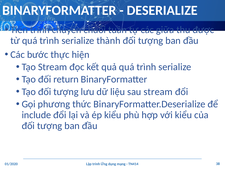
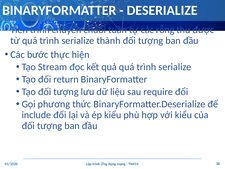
giữa: giữa -> rỗng
sau stream: stream -> require
